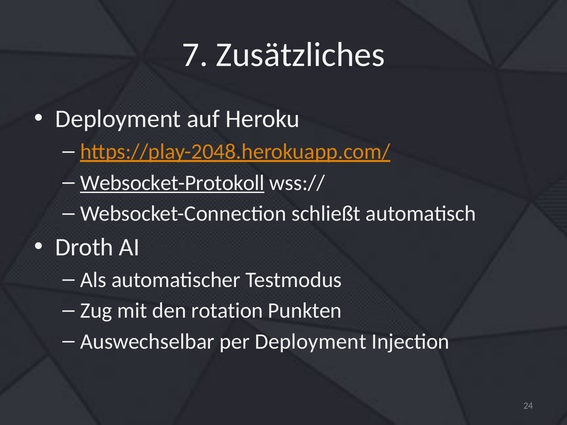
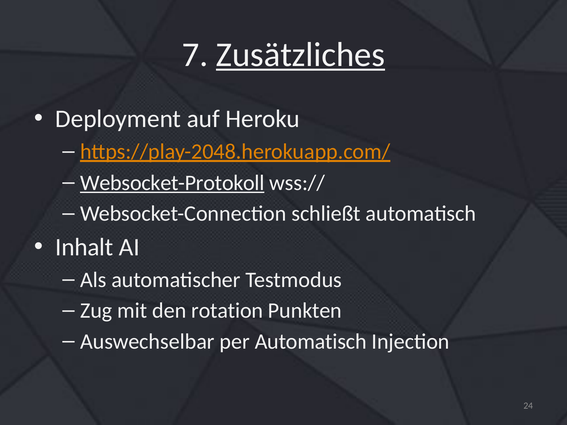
Zusätzliches underline: none -> present
Droth: Droth -> Inhalt
per Deployment: Deployment -> Automatisch
